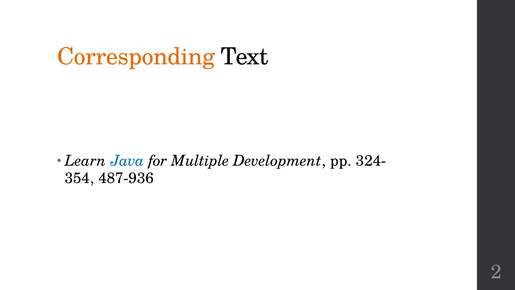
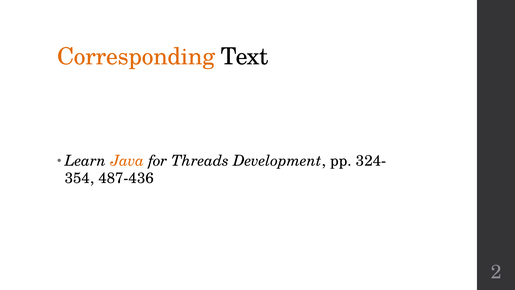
Java colour: blue -> orange
Multiple: Multiple -> Threads
487-936: 487-936 -> 487-436
